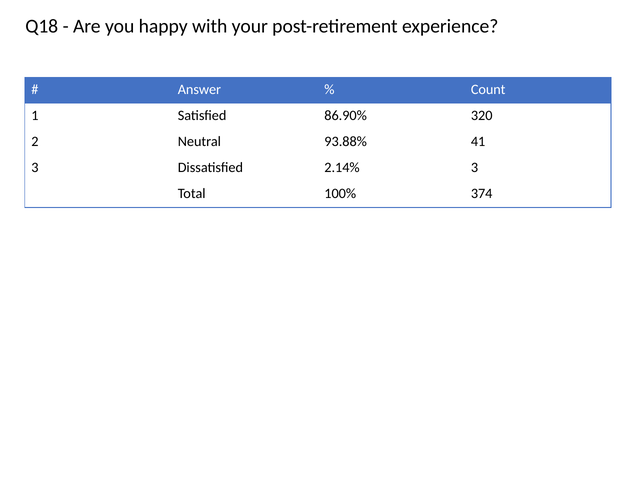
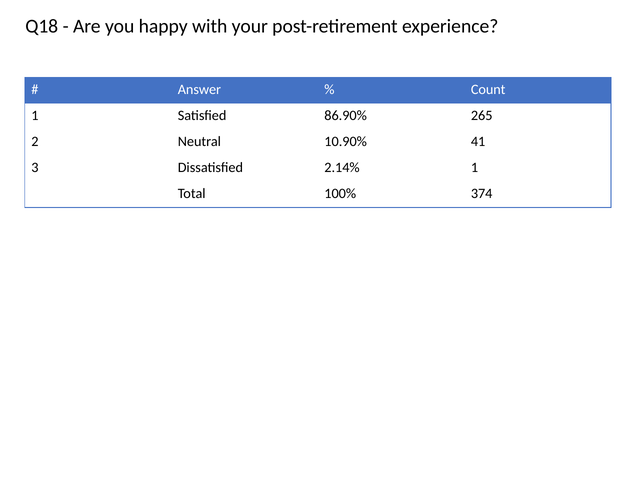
320: 320 -> 265
93.88%: 93.88% -> 10.90%
2.14% 3: 3 -> 1
